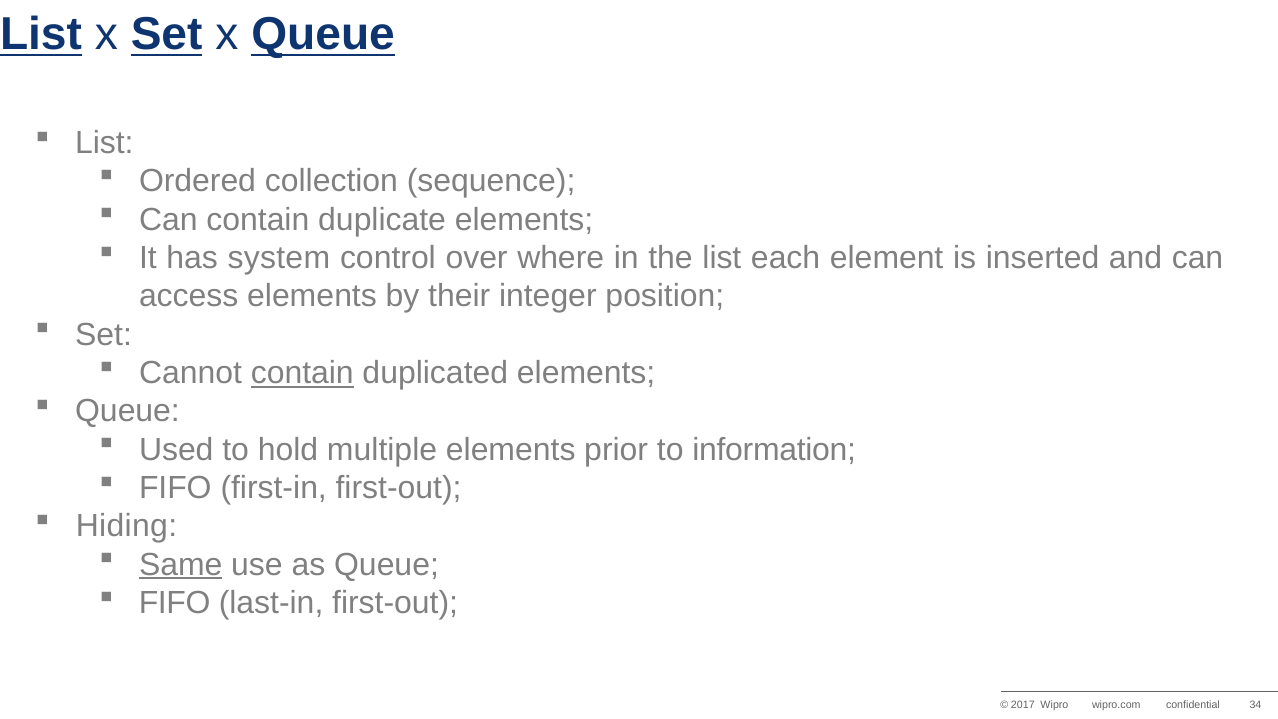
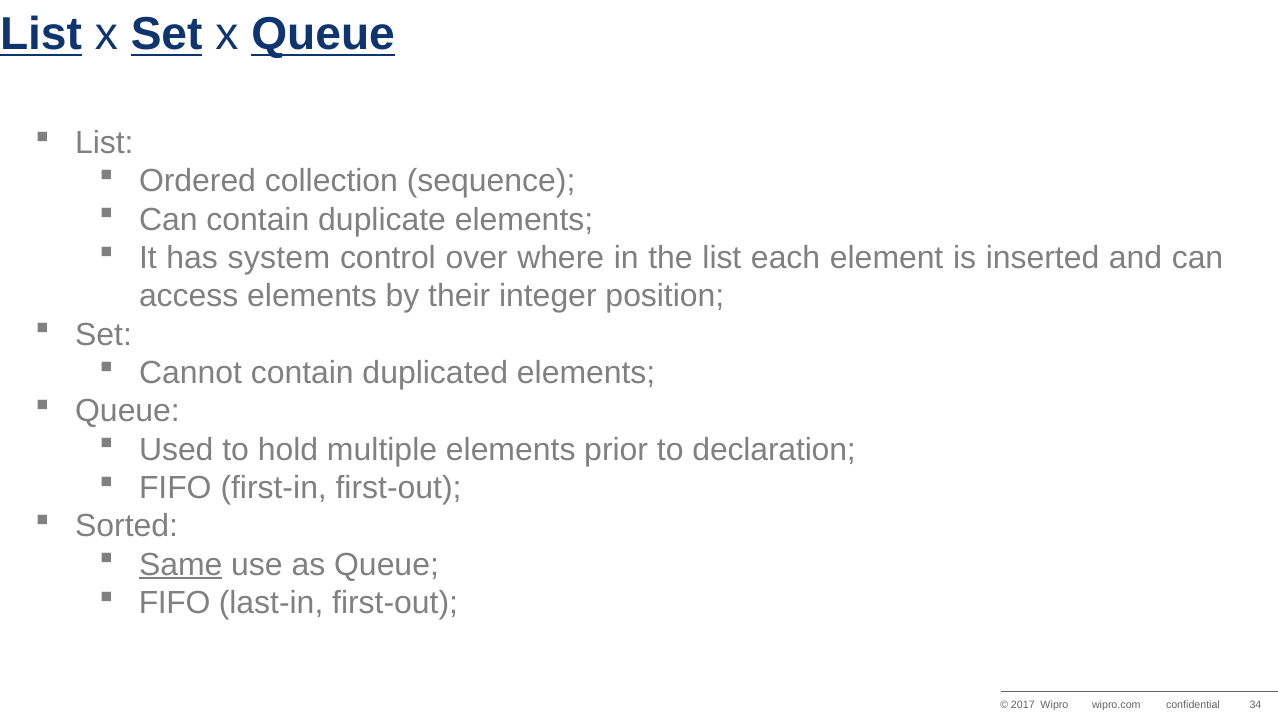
contain at (302, 373) underline: present -> none
information: information -> declaration
Hiding: Hiding -> Sorted
